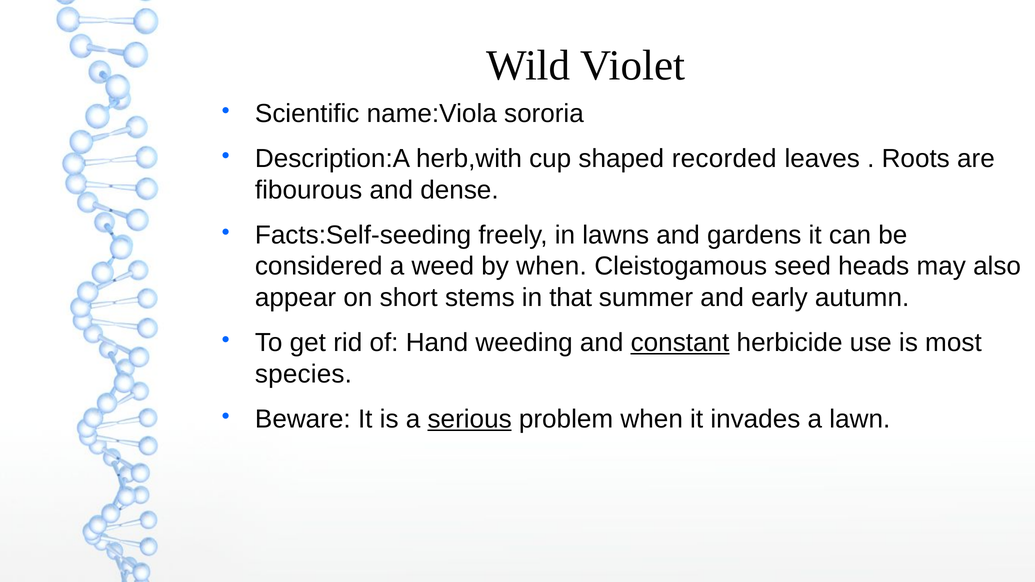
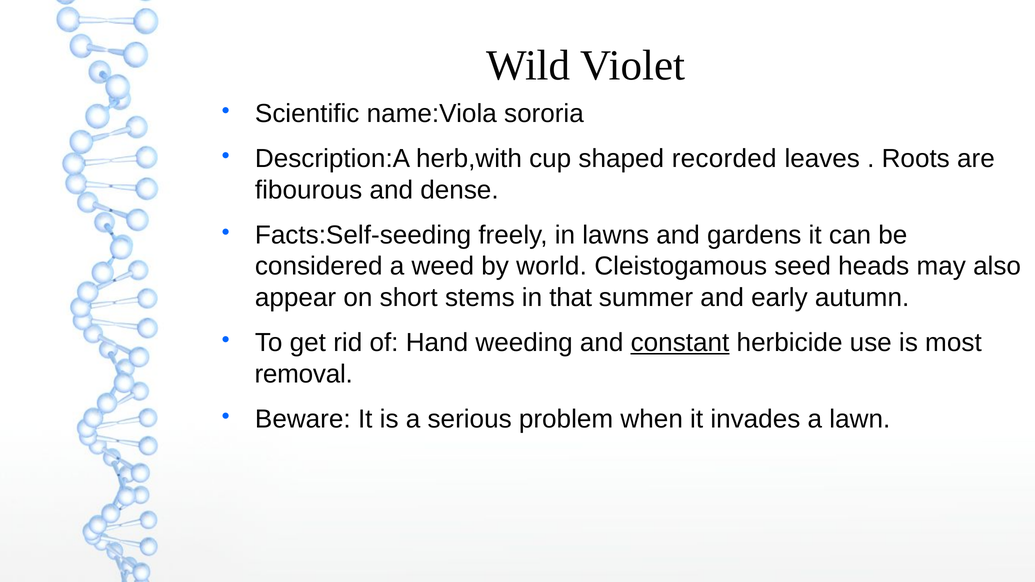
by when: when -> world
species: species -> removal
serious underline: present -> none
